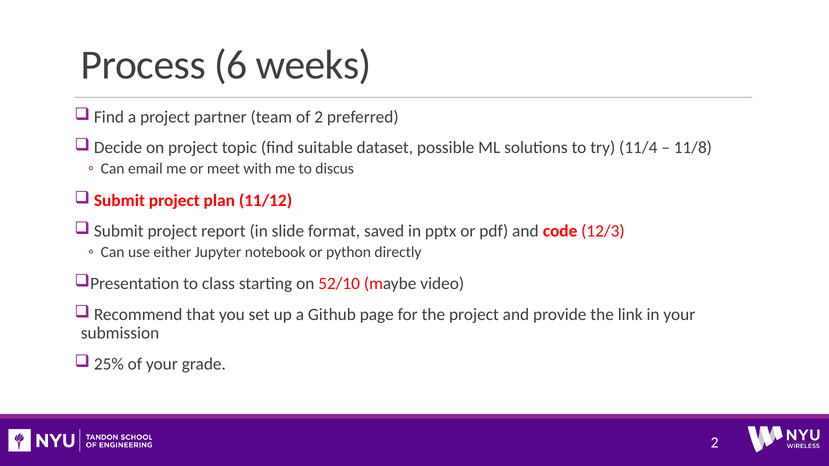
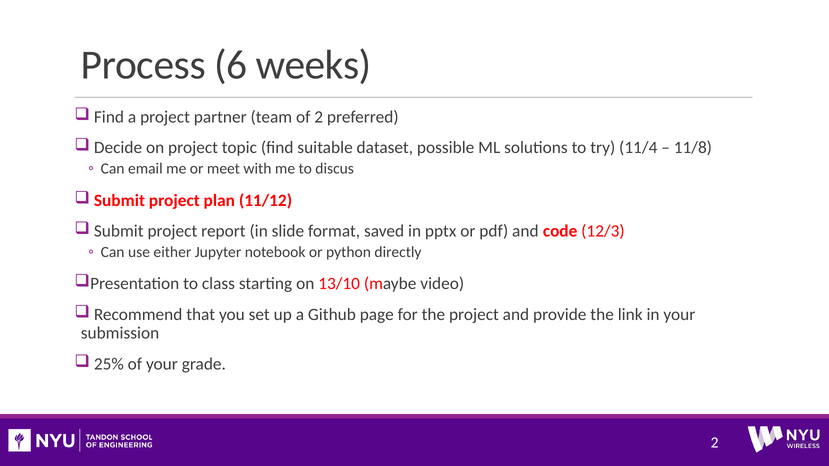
52/10: 52/10 -> 13/10
